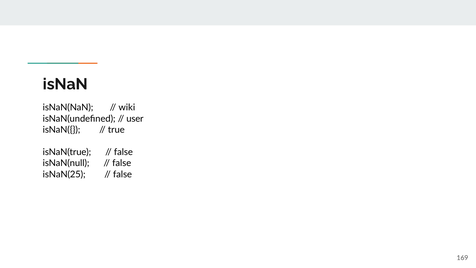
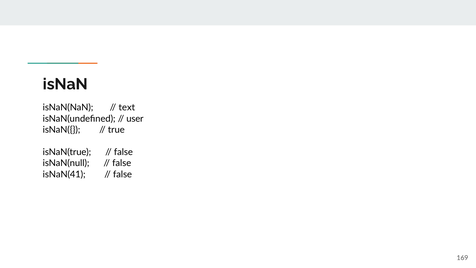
wiki: wiki -> text
isNaN(25: isNaN(25 -> isNaN(41
